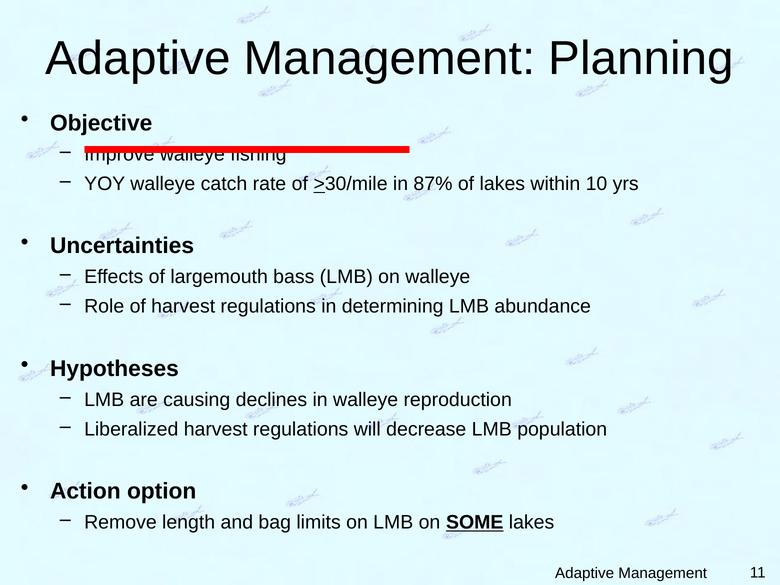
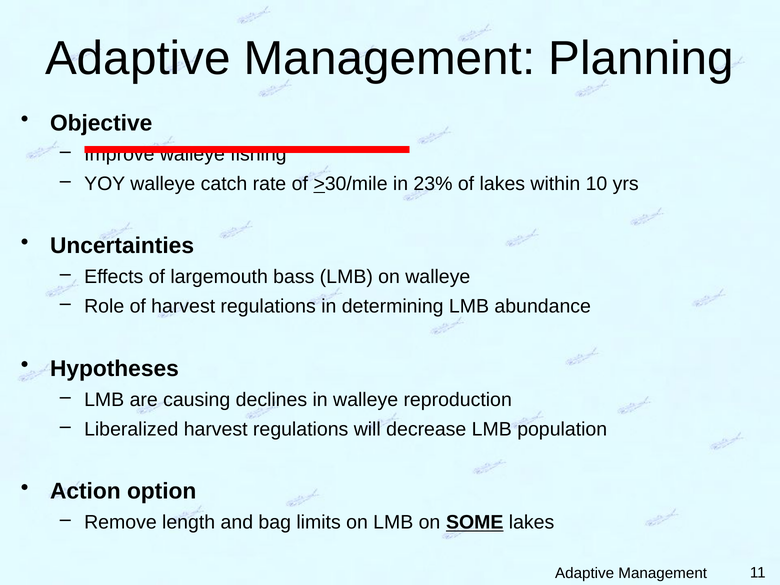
87%: 87% -> 23%
